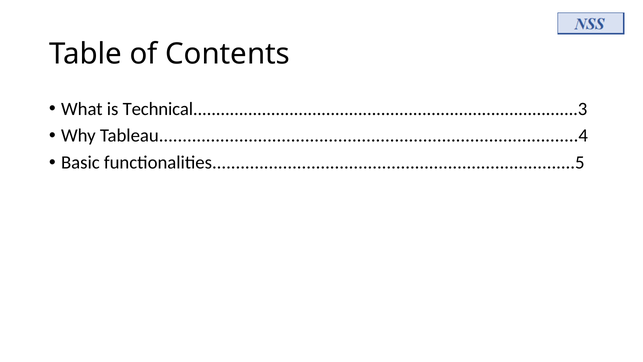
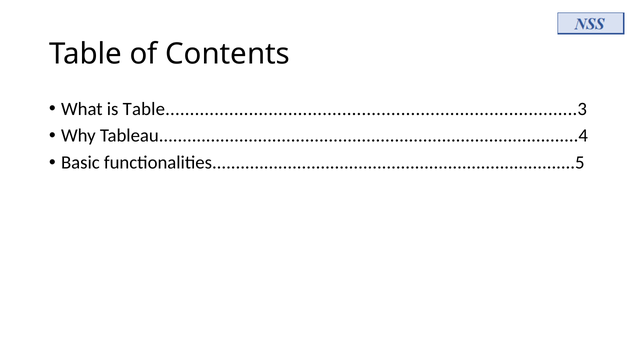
Technical....................................................................................3: Technical....................................................................................3 -> Table....................................................................................3
